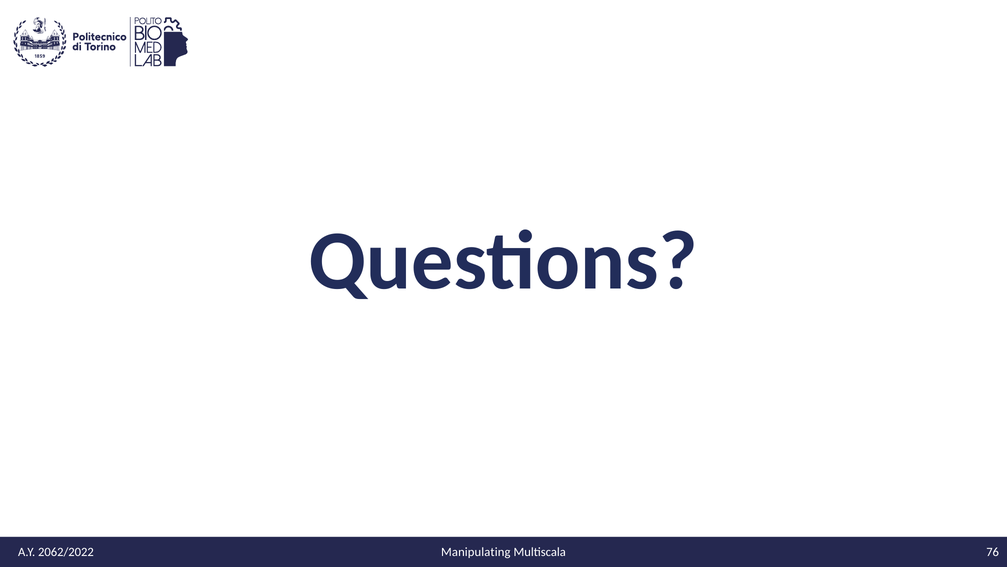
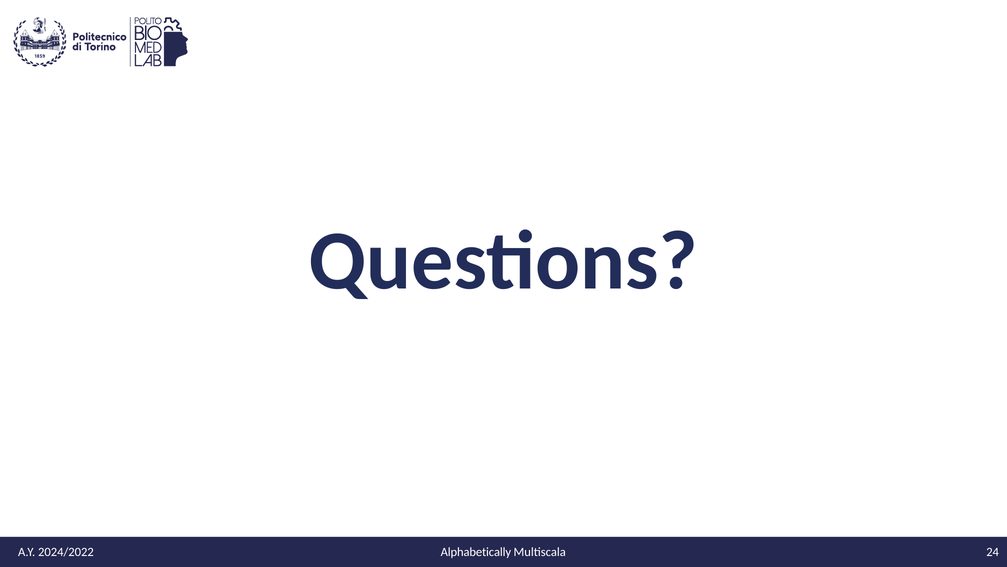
Manipulating: Manipulating -> Alphabetically
76: 76 -> 24
2062/2022: 2062/2022 -> 2024/2022
